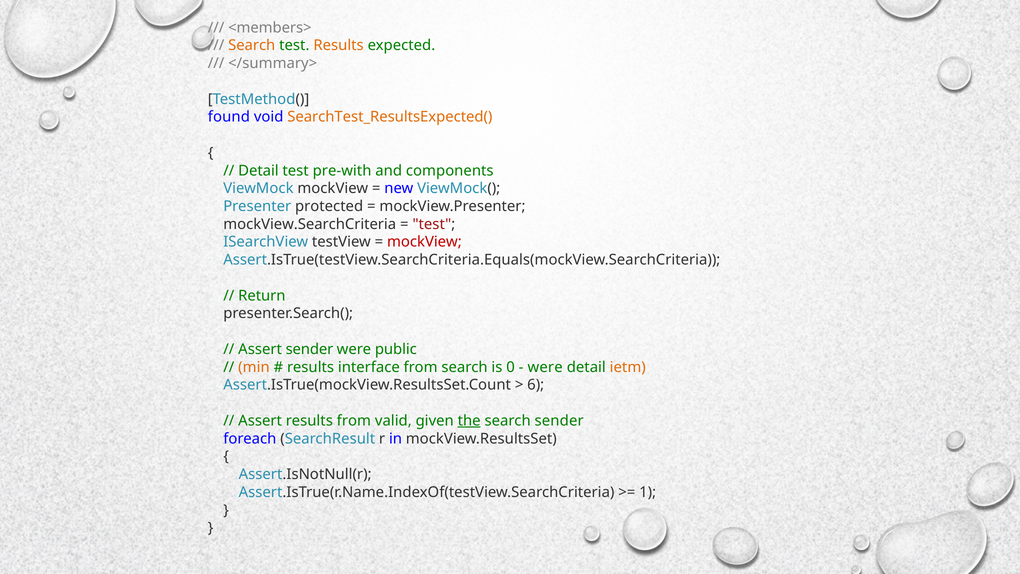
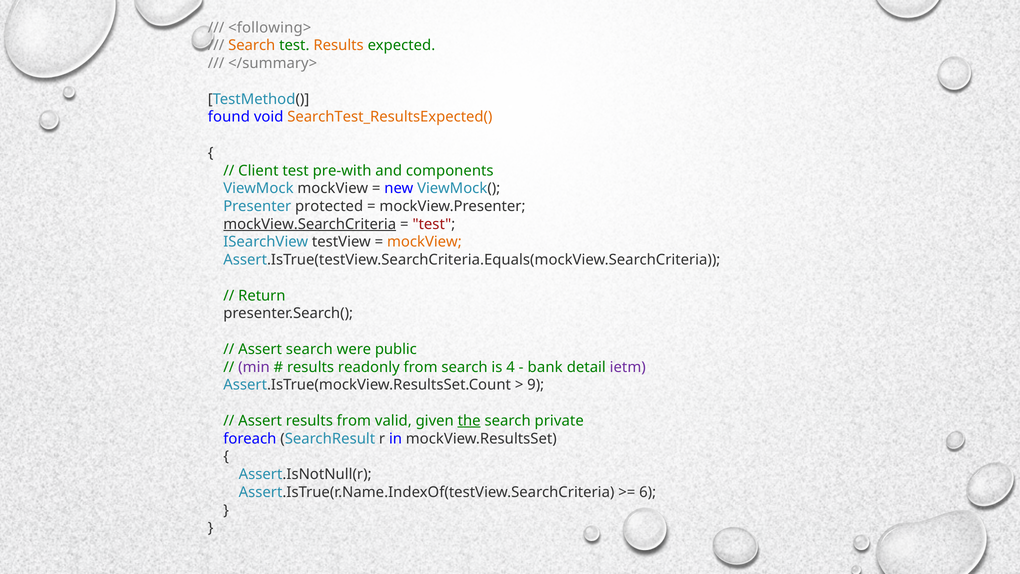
<members>: <members> -> <following>
Detail at (258, 171): Detail -> Client
mockView.SearchCriteria underline: none -> present
mockView at (424, 242) colour: red -> orange
Assert sender: sender -> search
min colour: orange -> purple
interface: interface -> readonly
0: 0 -> 4
were at (545, 367): were -> bank
ietm colour: orange -> purple
6: 6 -> 9
search sender: sender -> private
1: 1 -> 6
